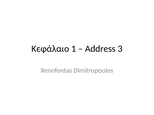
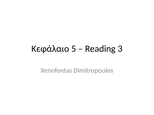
1: 1 -> 5
Address: Address -> Reading
